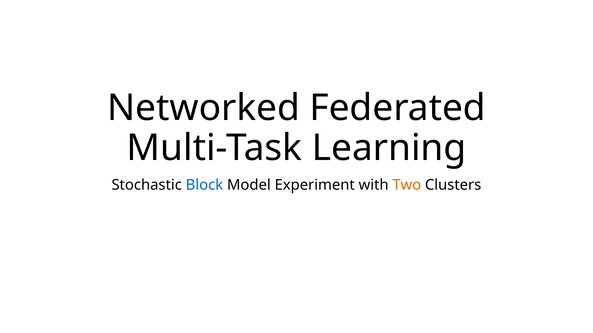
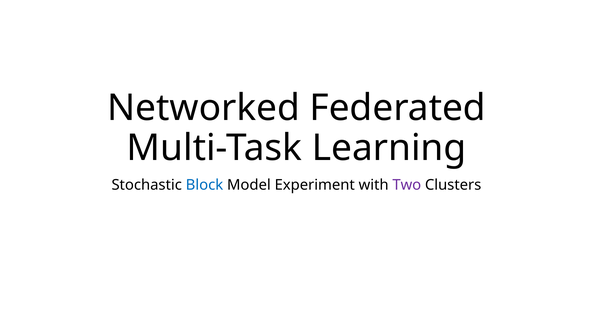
Two colour: orange -> purple
